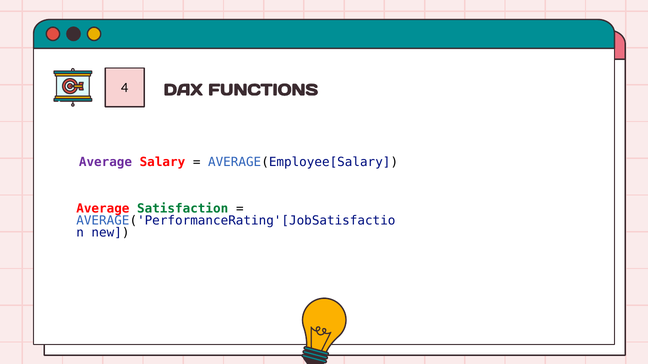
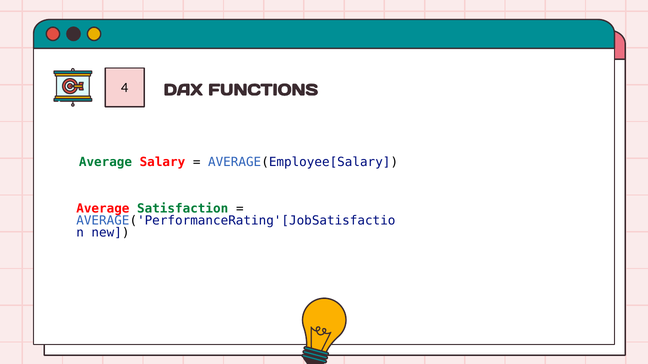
Average at (105, 162) colour: purple -> green
